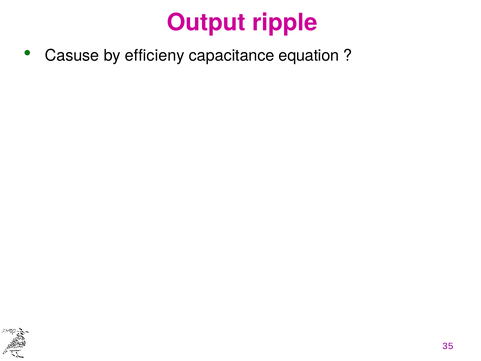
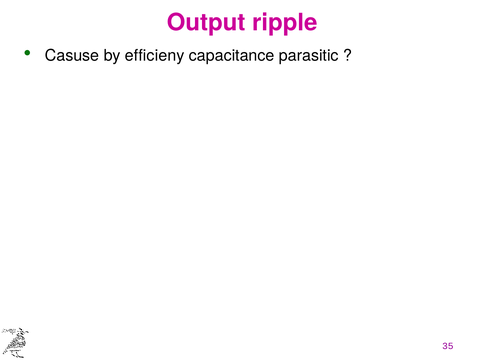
equation: equation -> parasitic
